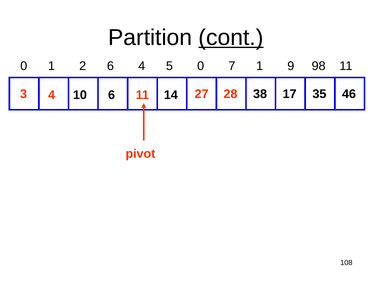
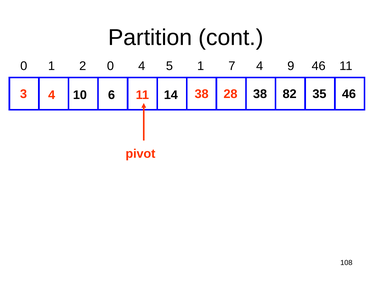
cont underline: present -> none
2 6: 6 -> 0
5 0: 0 -> 1
7 1: 1 -> 4
9 98: 98 -> 46
6 27: 27 -> 38
17: 17 -> 82
